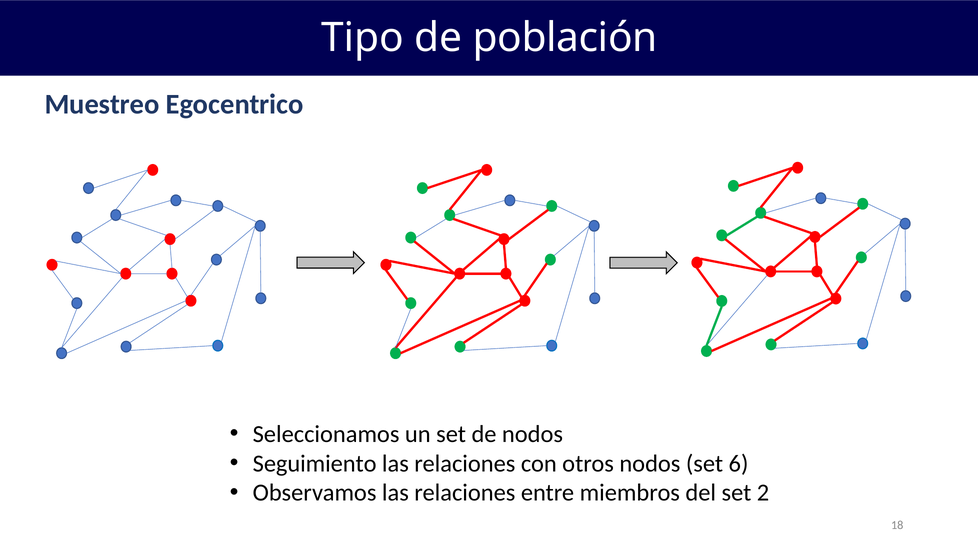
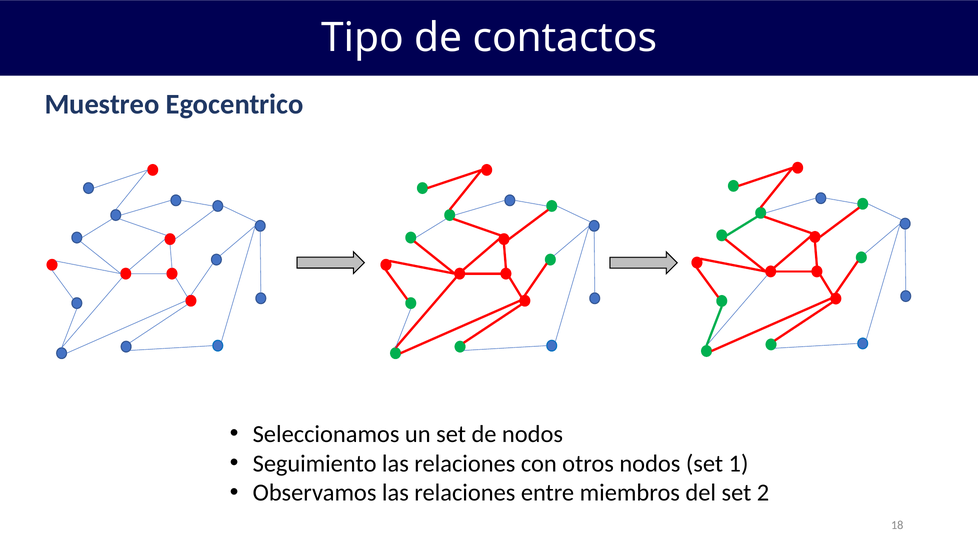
población: población -> contactos
6: 6 -> 1
